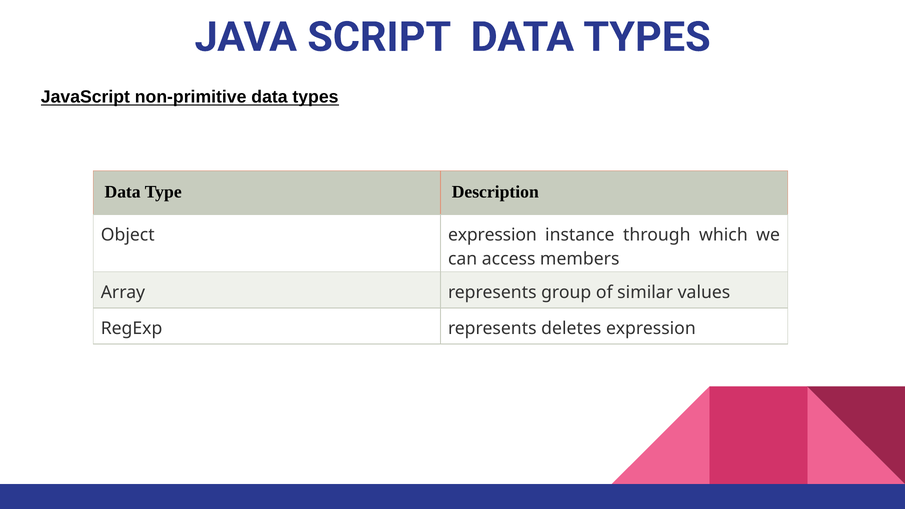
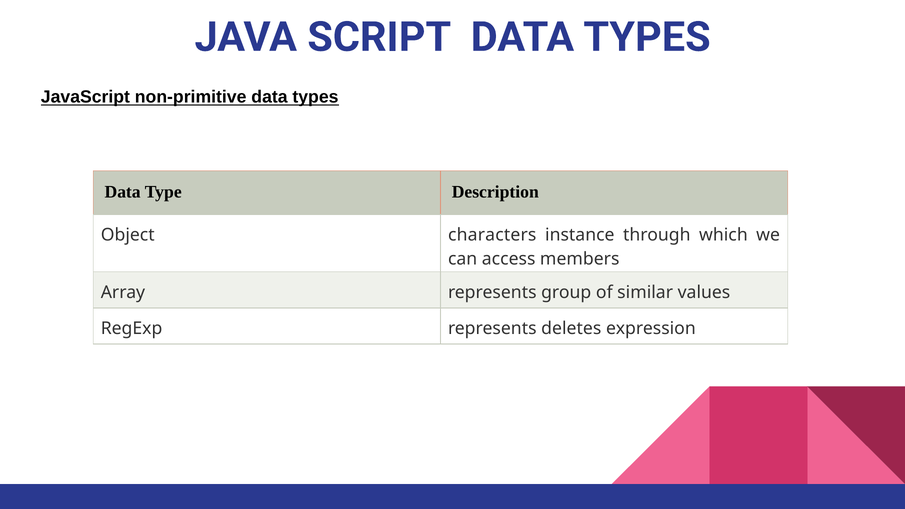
Object expression: expression -> characters
